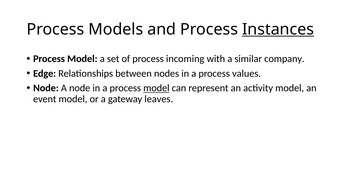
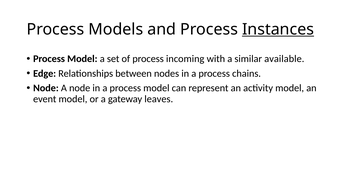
company: company -> available
values: values -> chains
model at (156, 88) underline: present -> none
